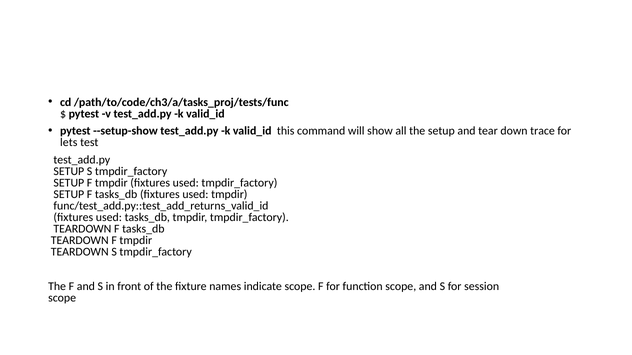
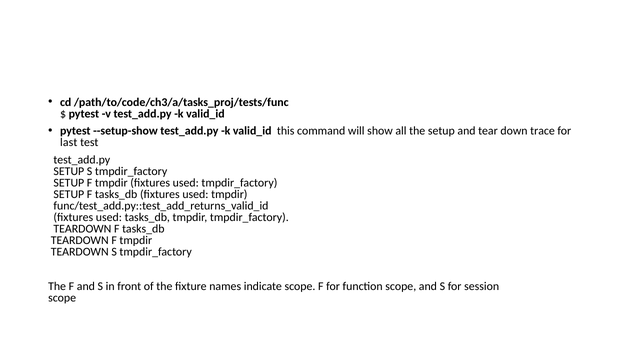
lets: lets -> last
